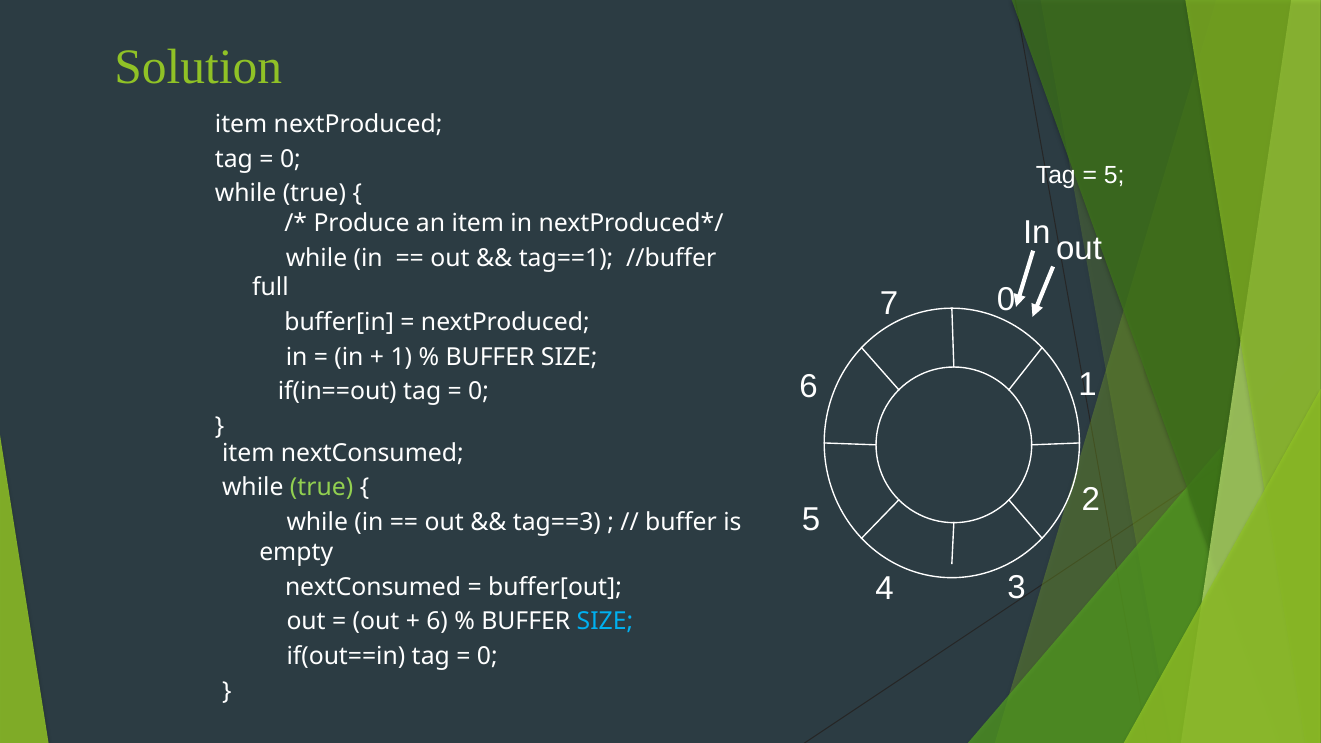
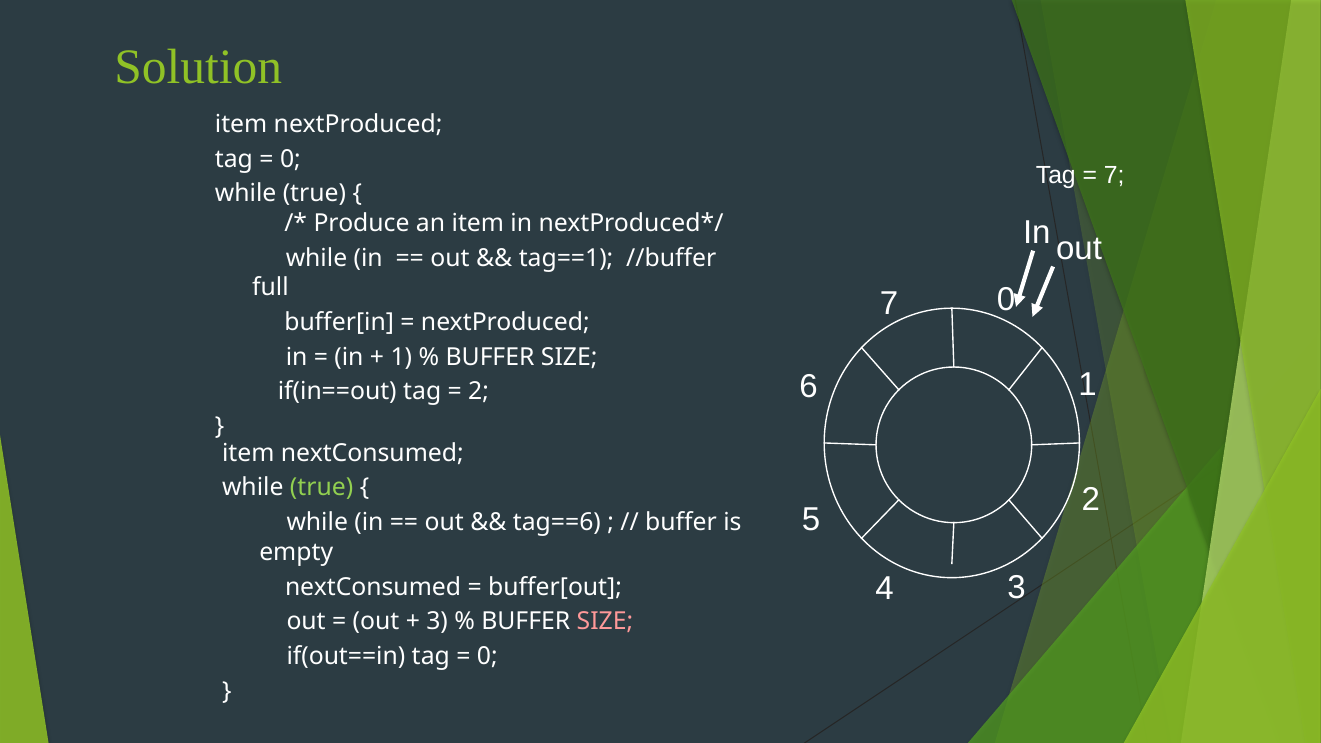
5 at (1114, 175): 5 -> 7
0 at (479, 392): 0 -> 2
tag==3: tag==3 -> tag==6
6 at (437, 622): 6 -> 3
SIZE at (605, 622) colour: light blue -> pink
